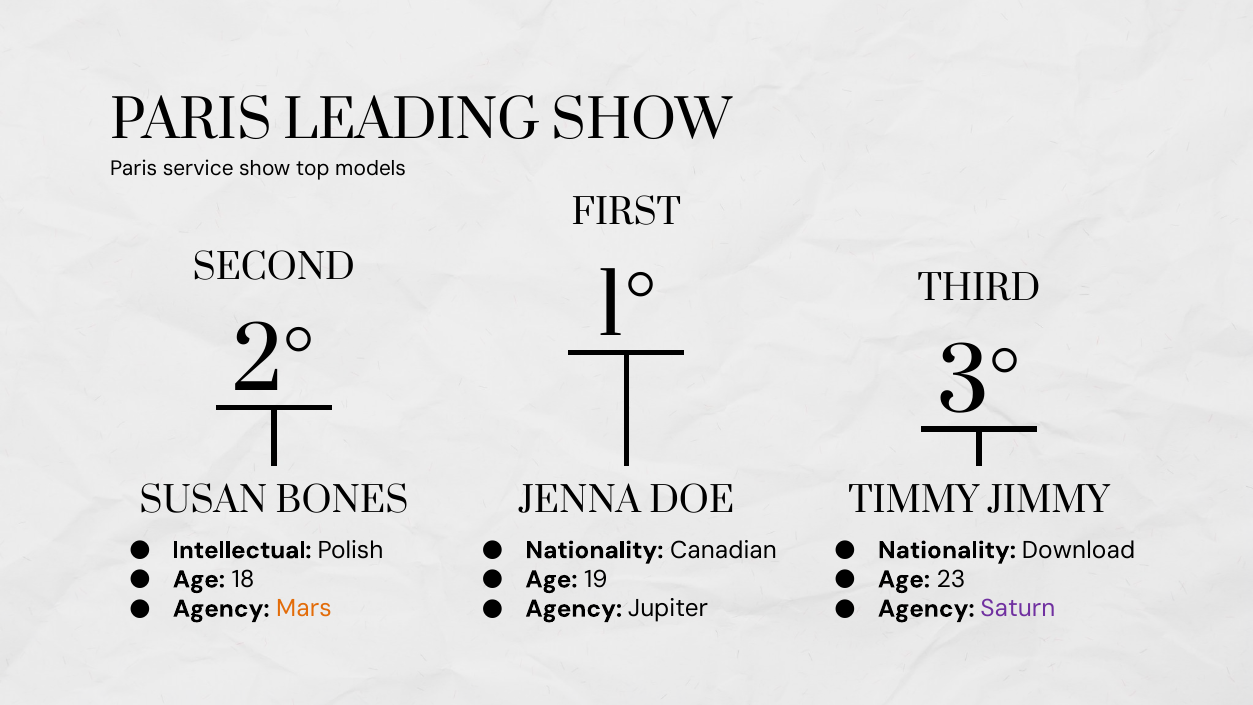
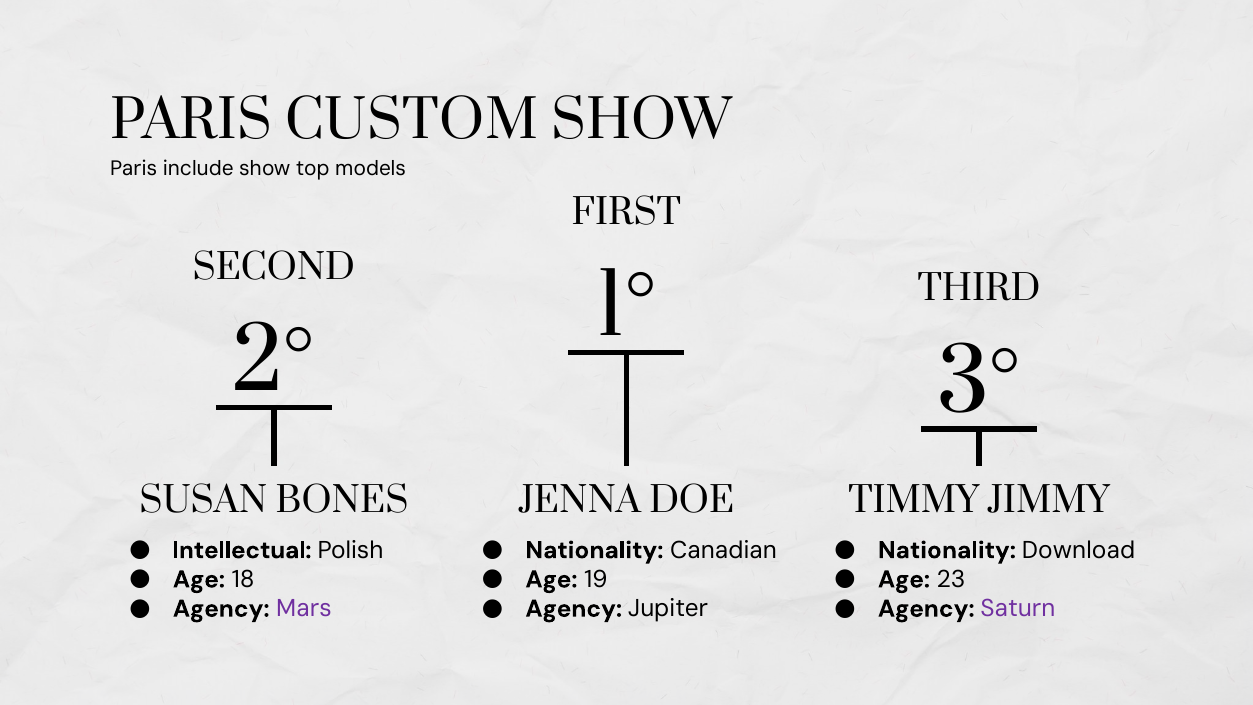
LEADING: LEADING -> CUSTOM
service: service -> include
Mars colour: orange -> purple
